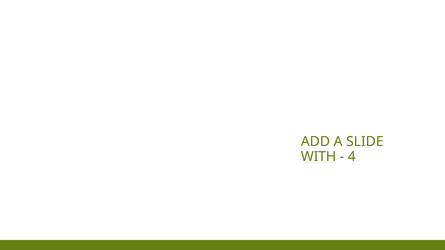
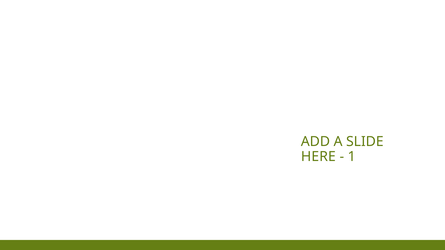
WITH: WITH -> HERE
4: 4 -> 1
